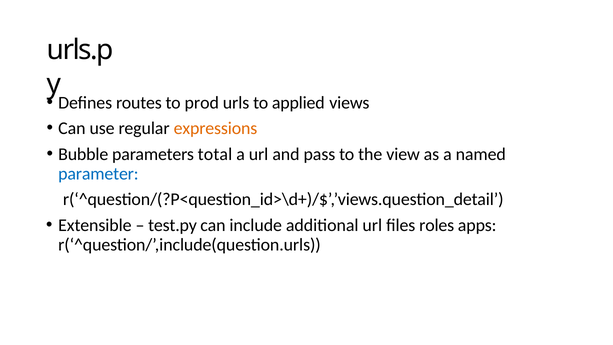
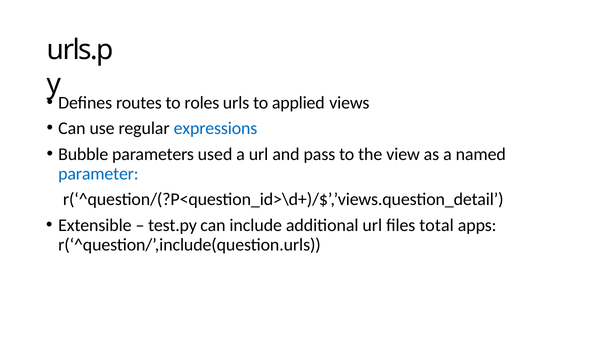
prod: prod -> roles
expressions colour: orange -> blue
total: total -> used
roles: roles -> total
